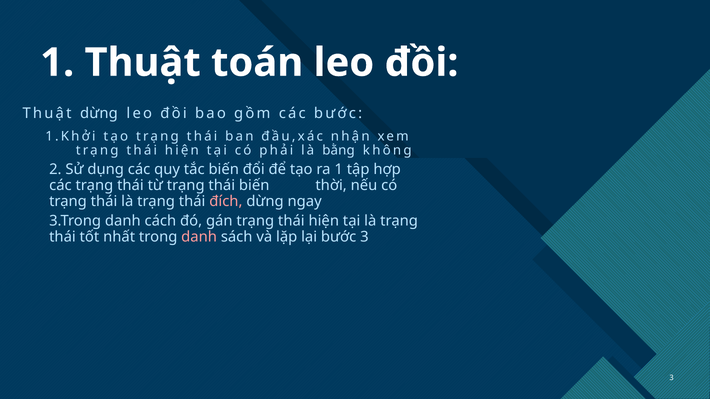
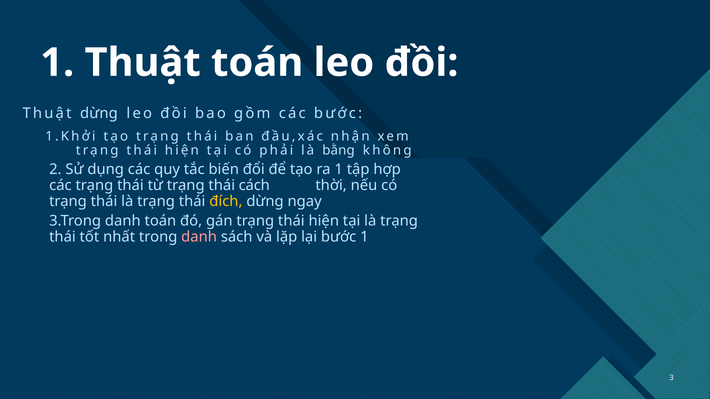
thái biến: biến -> cách
đích colour: pink -> yellow
danh cách: cách -> toán
bước 3: 3 -> 1
